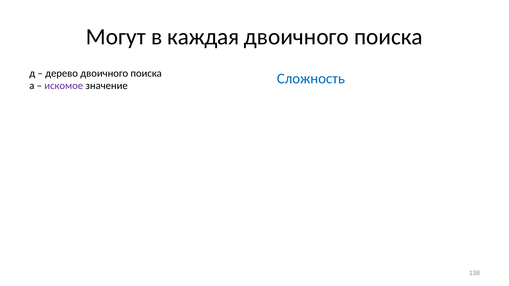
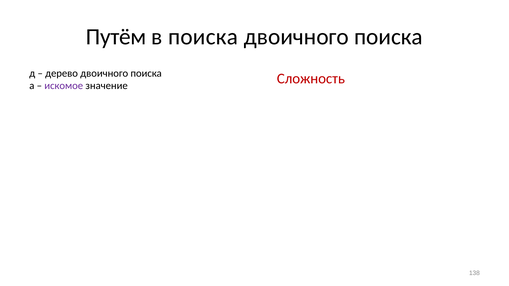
Могут: Могут -> Путём
в каждая: каждая -> поиска
Сложность colour: blue -> red
